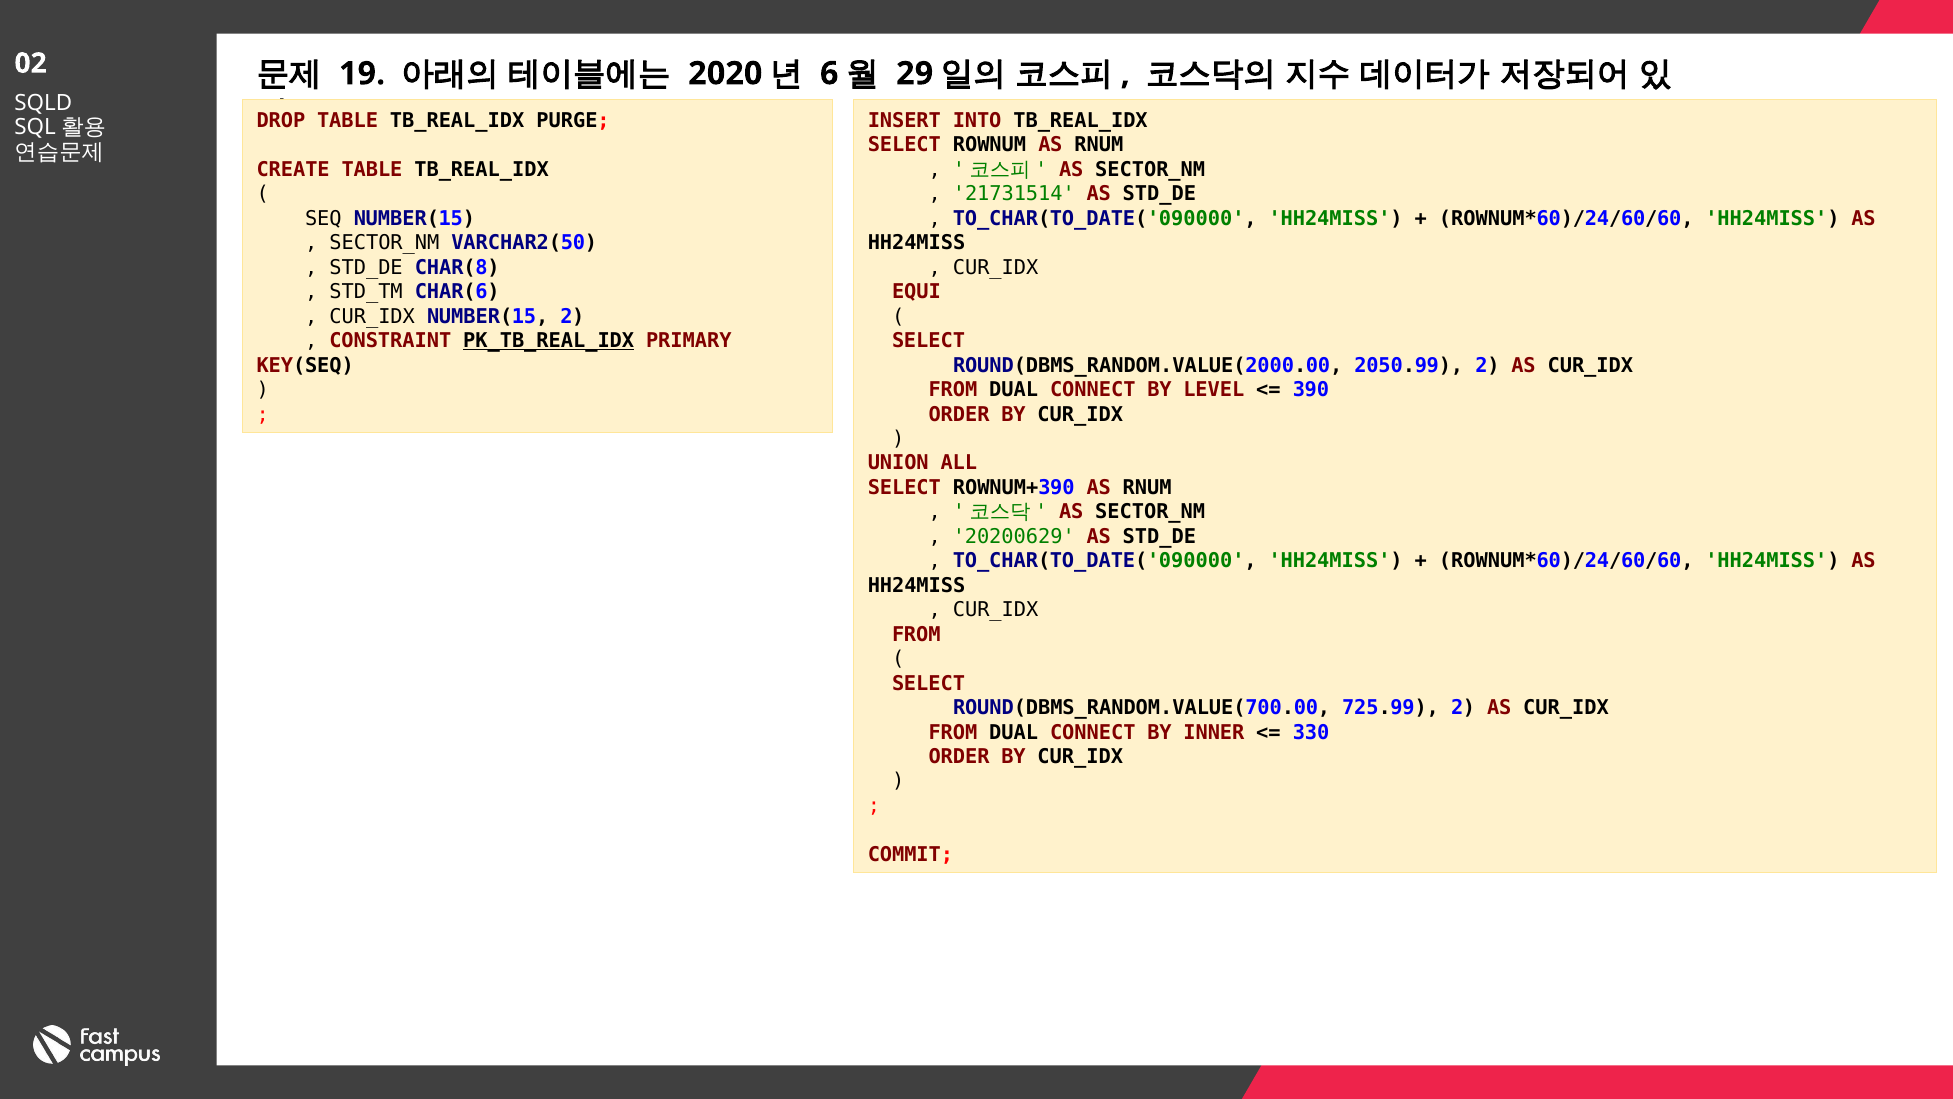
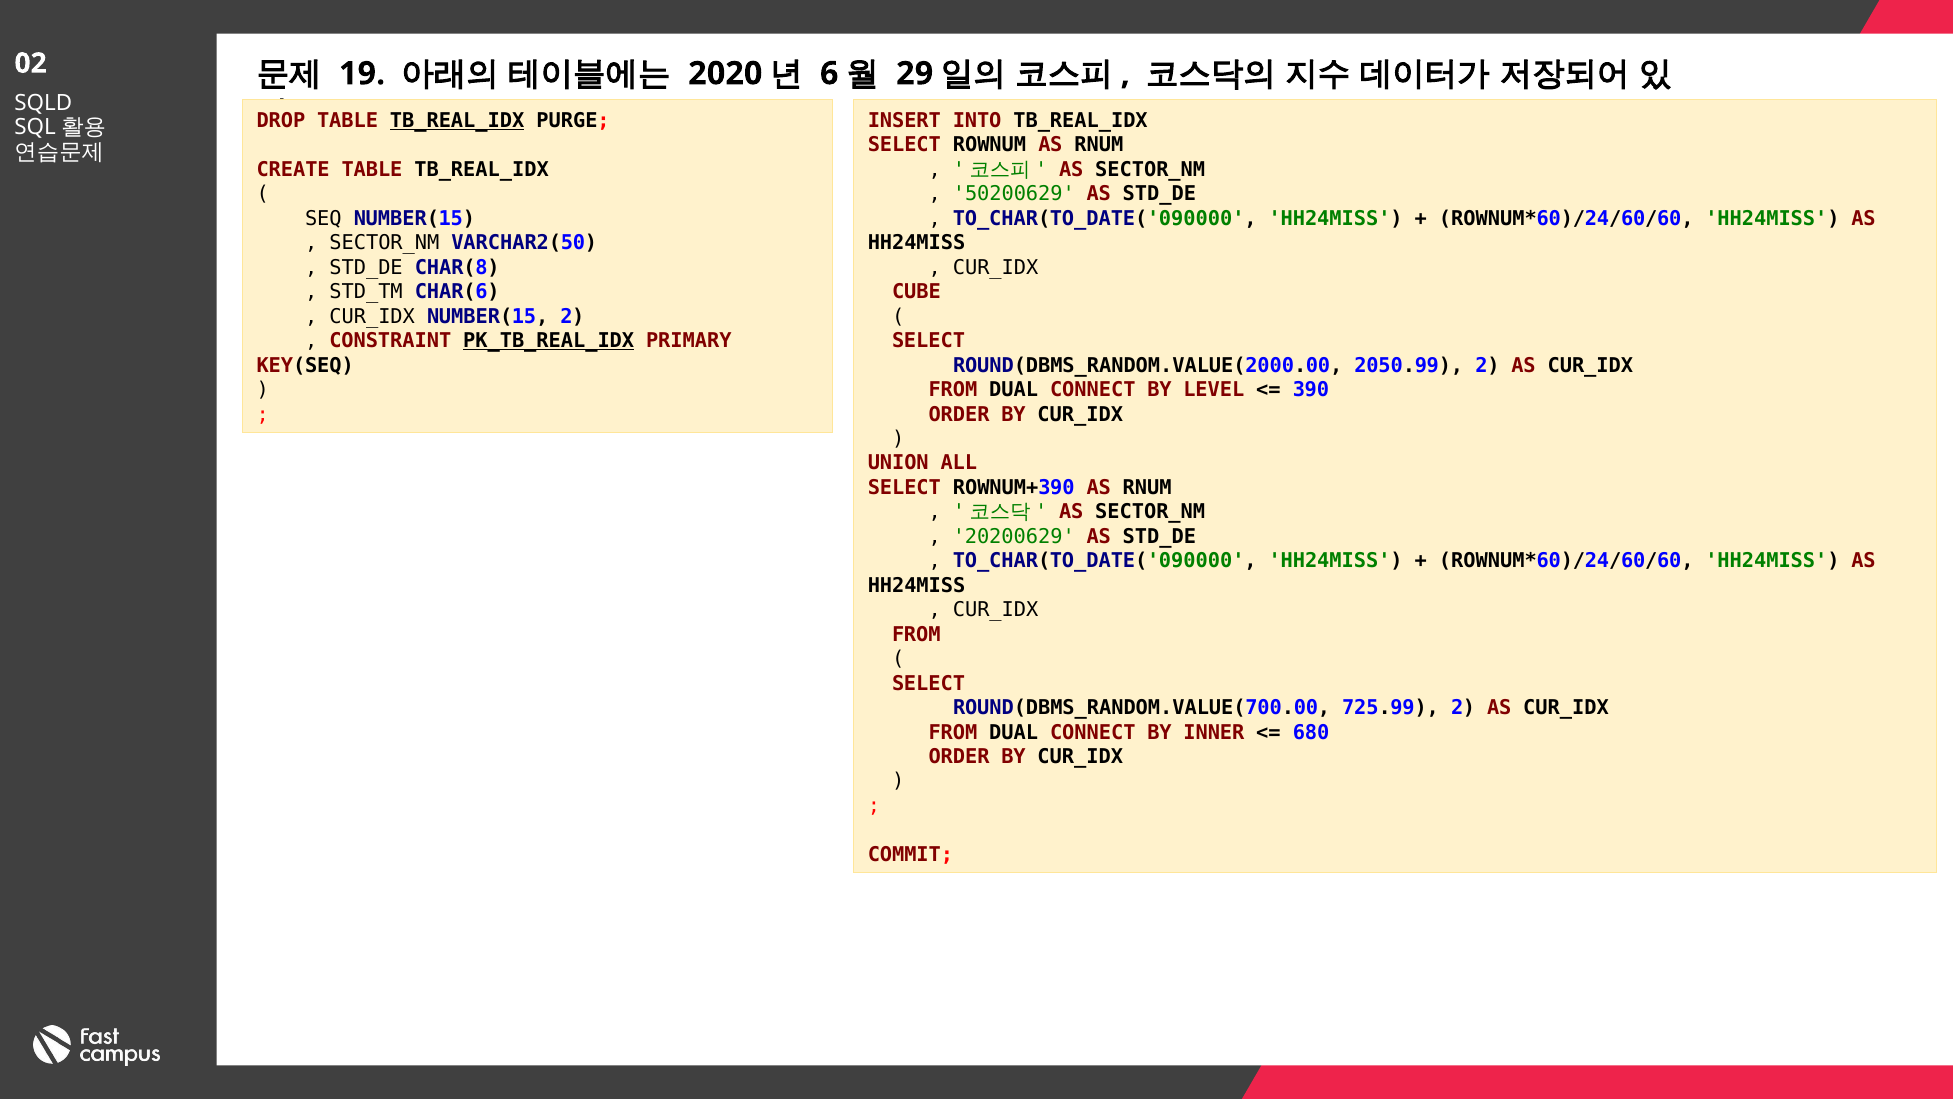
TB_REAL_IDX at (457, 121) underline: none -> present
21731514: 21731514 -> 50200629
EQUI: EQUI -> CUBE
330: 330 -> 680
